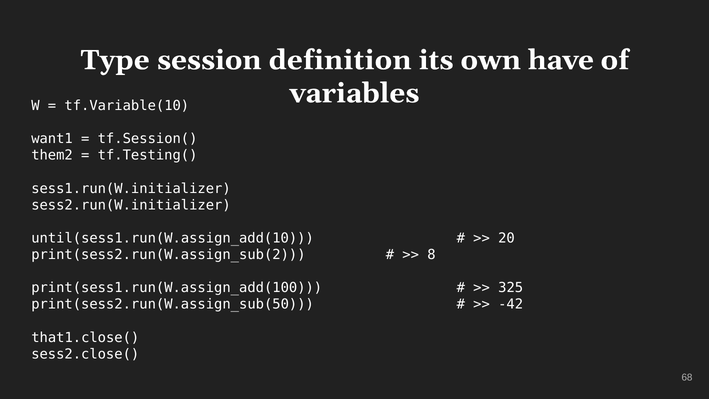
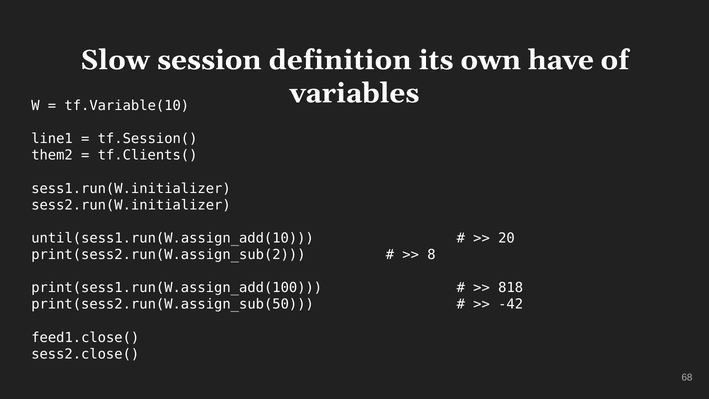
Type: Type -> Slow
want1: want1 -> line1
tf.Testing(: tf.Testing( -> tf.Clients(
325: 325 -> 818
that1.close(: that1.close( -> feed1.close(
